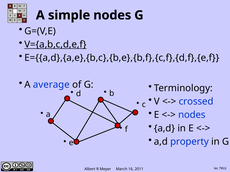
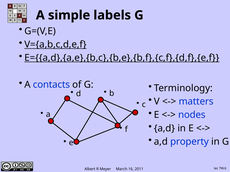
simple nodes: nodes -> labels
E={{a,d},{a,e},{b,c},{b,e},{b,f},{c,f},{d,f},{e,f underline: none -> present
average: average -> contacts
crossed: crossed -> matters
